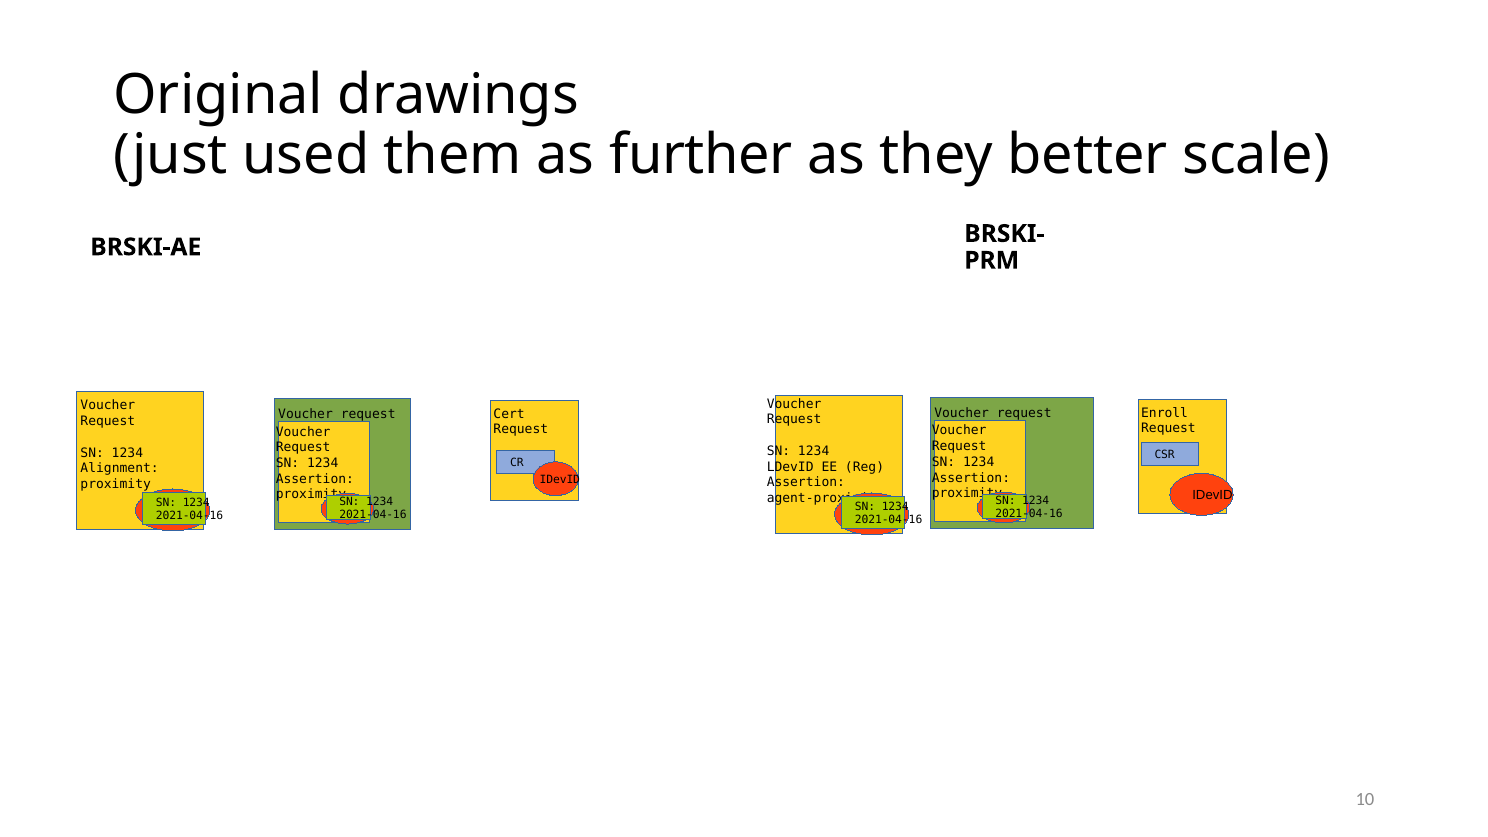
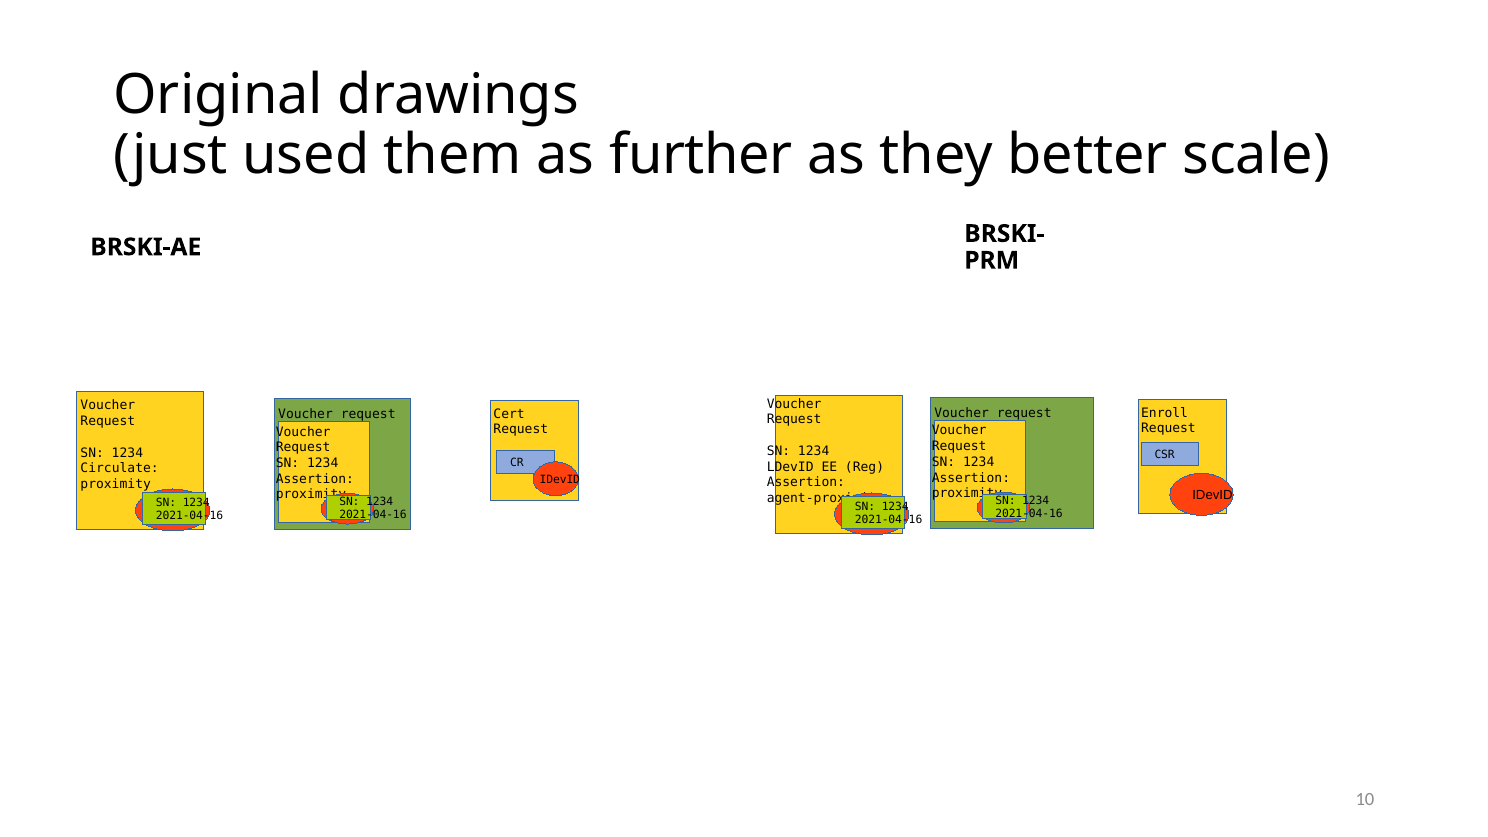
Alignment: Alignment -> Circulate
